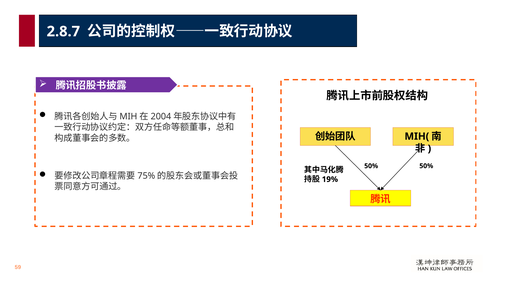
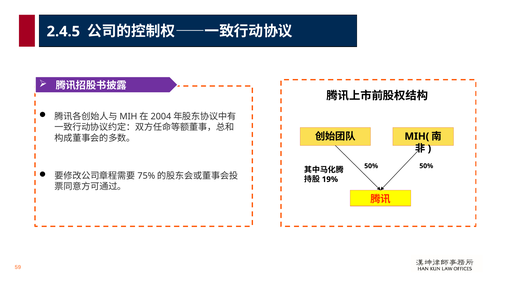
2.8.7: 2.8.7 -> 2.4.5
